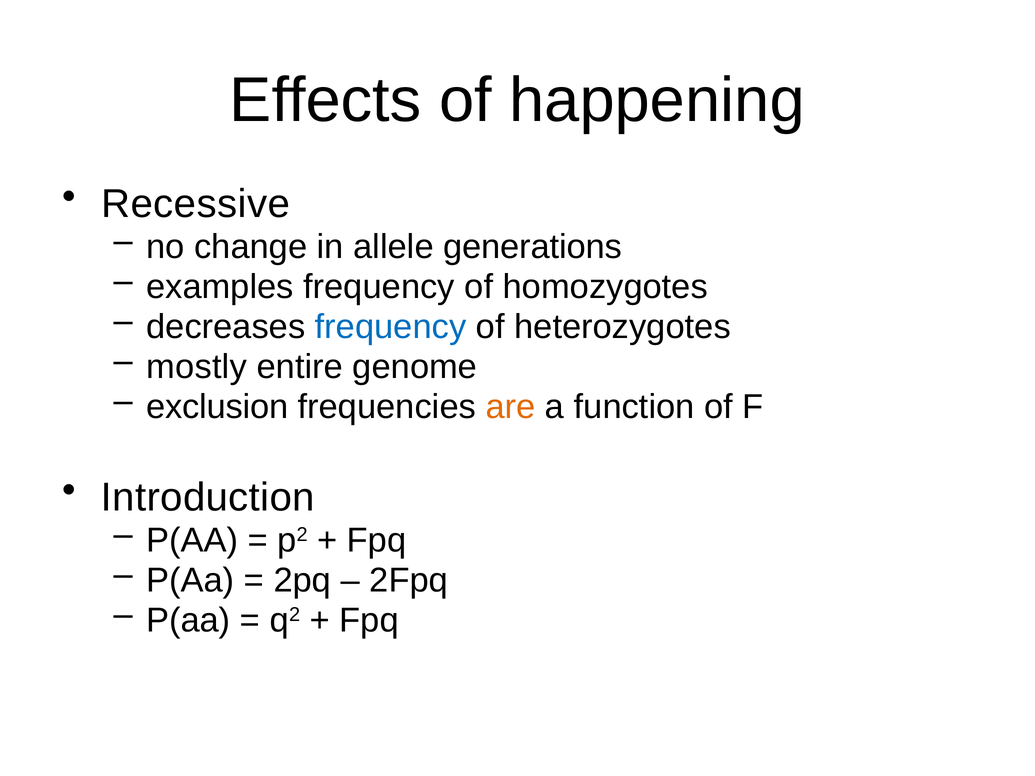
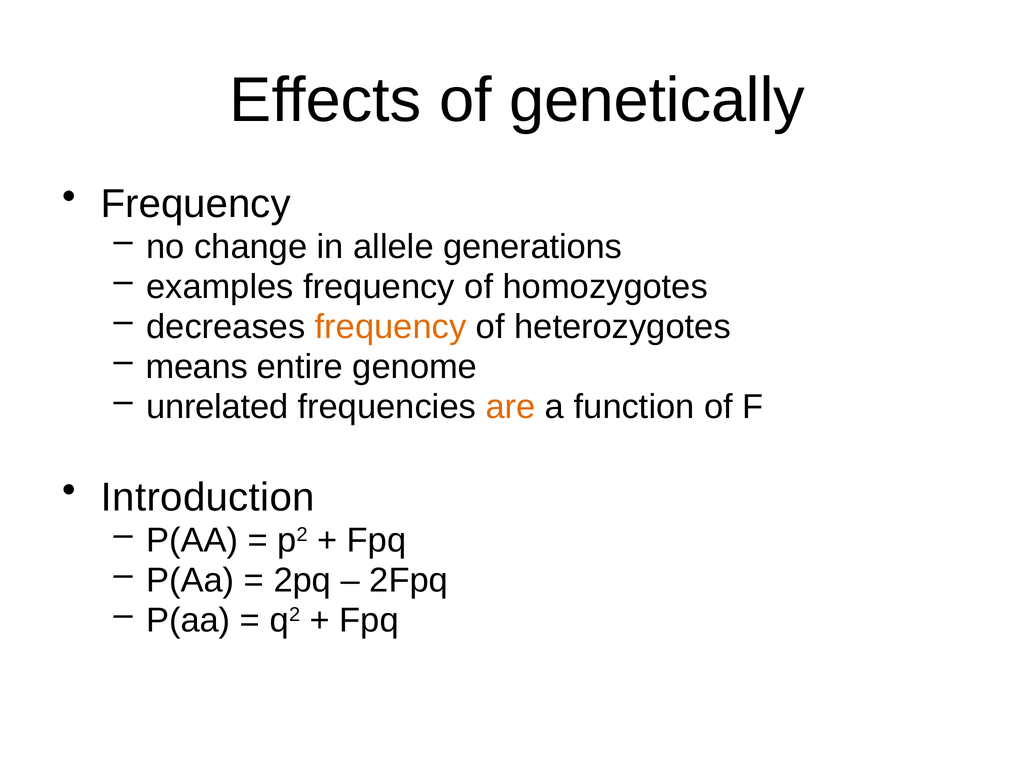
happening: happening -> genetically
Recessive at (196, 204): Recessive -> Frequency
frequency at (391, 327) colour: blue -> orange
mostly: mostly -> means
exclusion: exclusion -> unrelated
